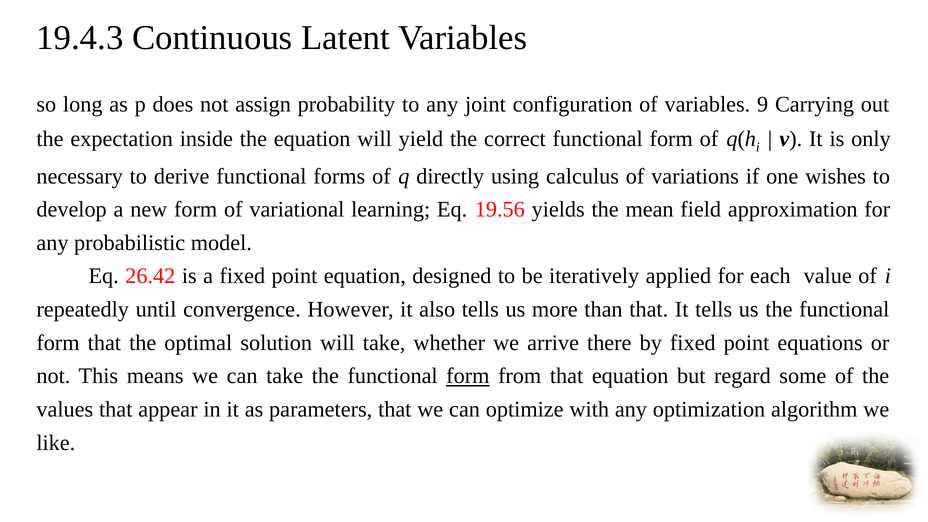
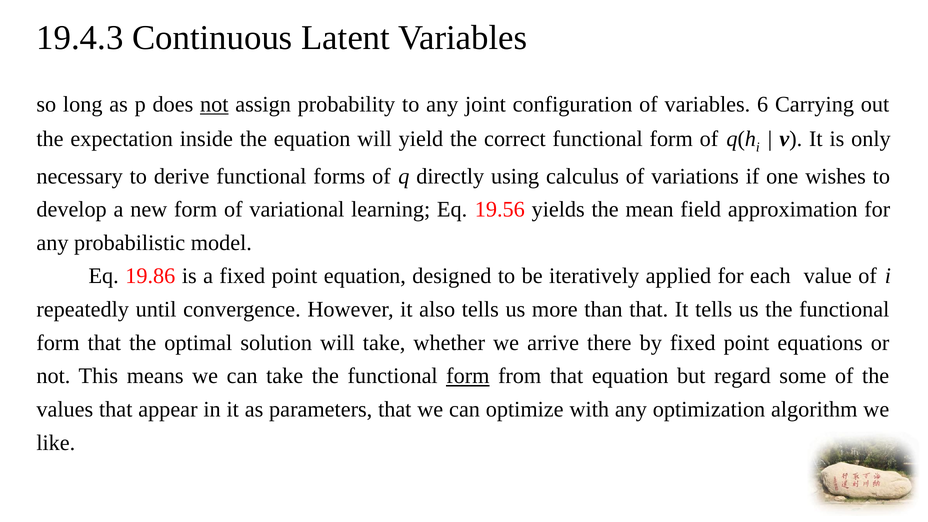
not at (214, 104) underline: none -> present
9: 9 -> 6
26.42: 26.42 -> 19.86
